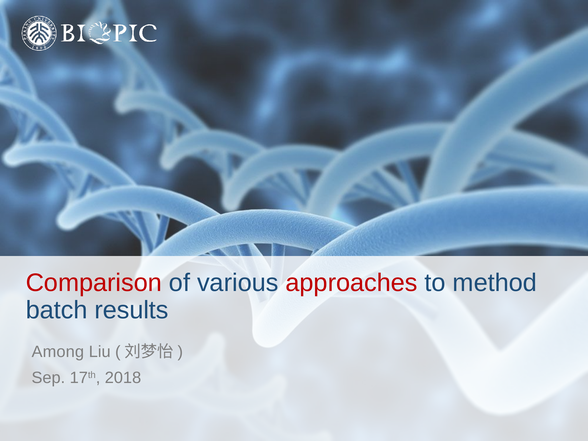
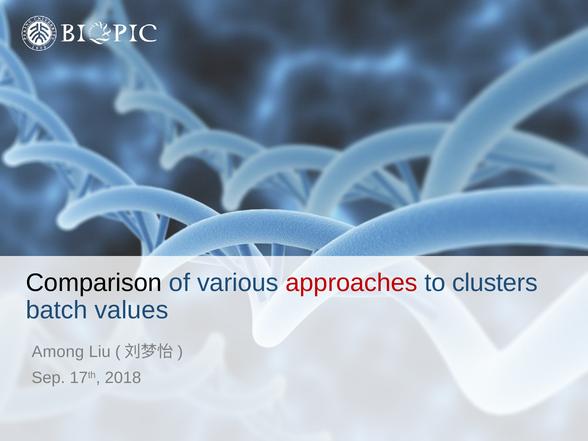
Comparison colour: red -> black
method: method -> clusters
results: results -> values
